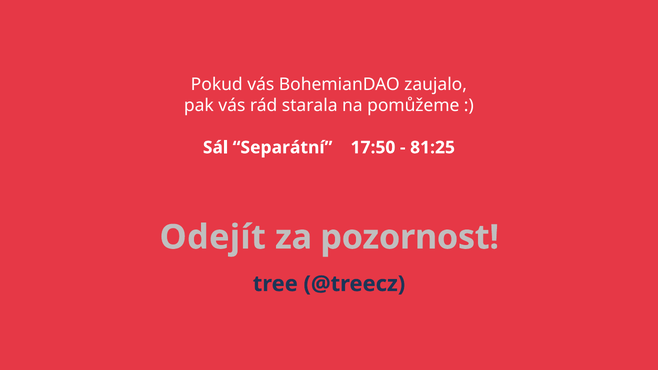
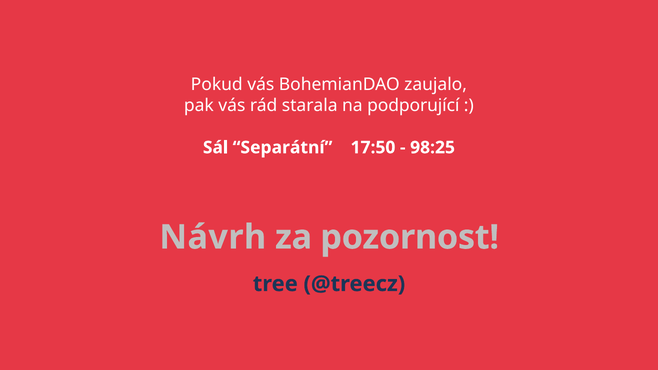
pomůžeme: pomůžeme -> podporující
81:25: 81:25 -> 98:25
Odejít: Odejít -> Návrh
